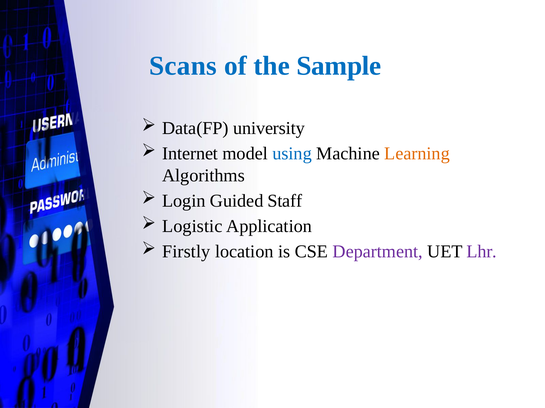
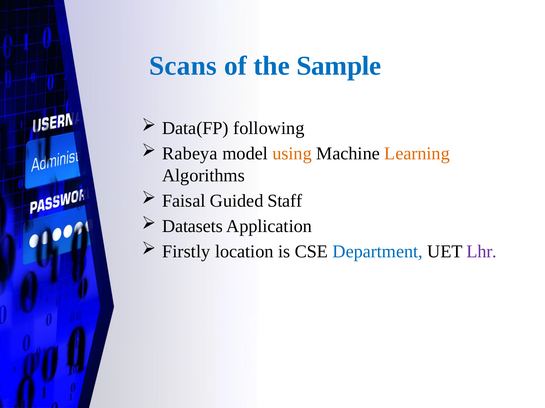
university: university -> following
Internet: Internet -> Rabeya
using colour: blue -> orange
Login: Login -> Faisal
Logistic: Logistic -> Datasets
Department colour: purple -> blue
